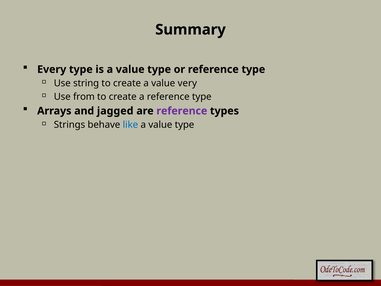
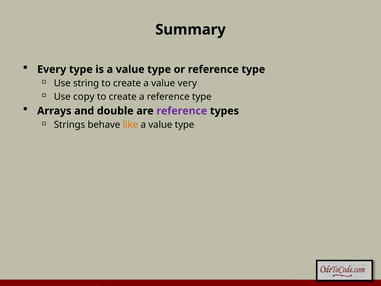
from: from -> copy
jagged: jagged -> double
like colour: blue -> orange
